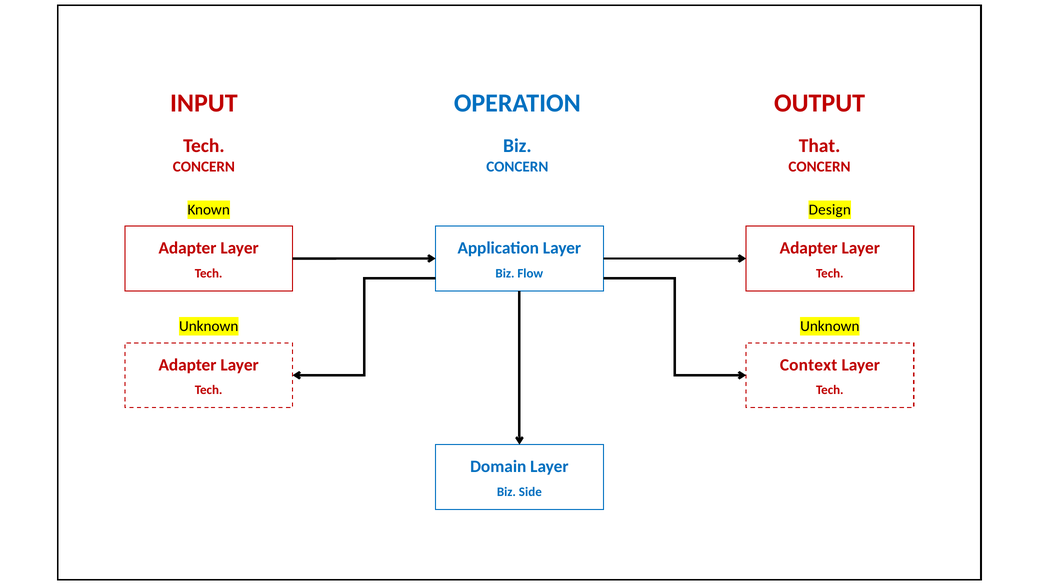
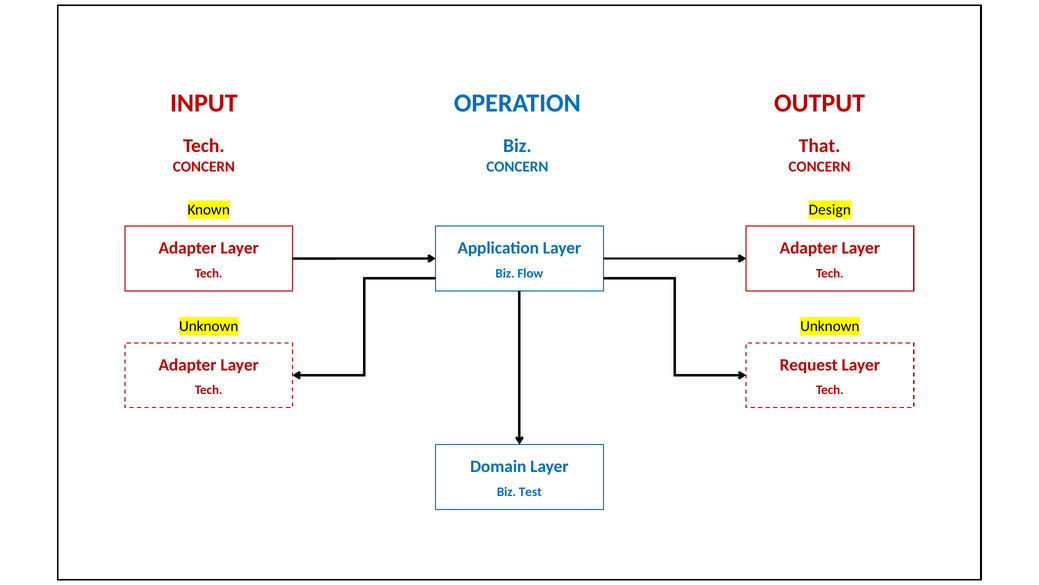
Context: Context -> Request
Side: Side -> Test
